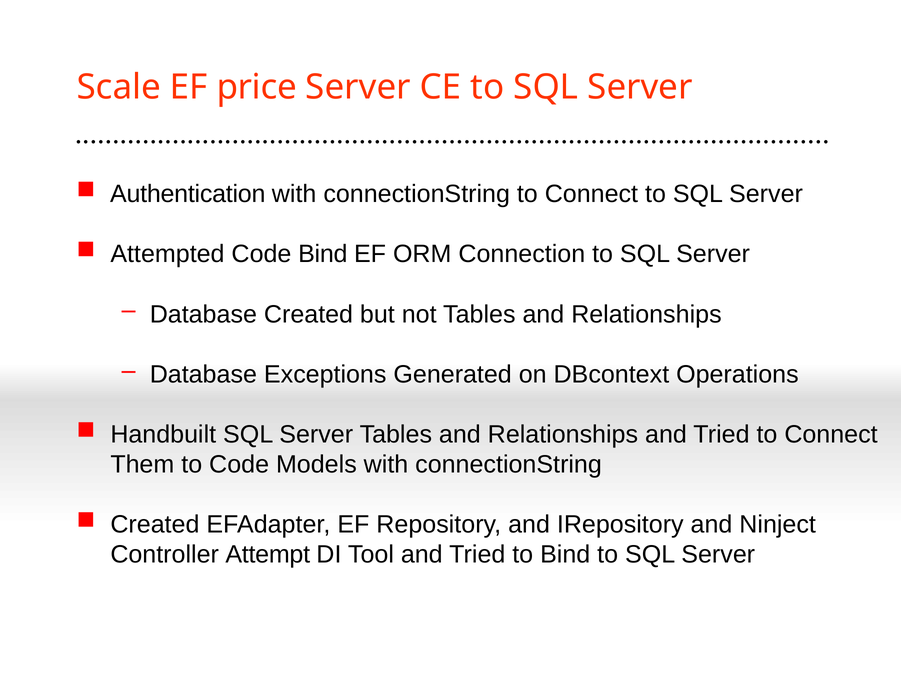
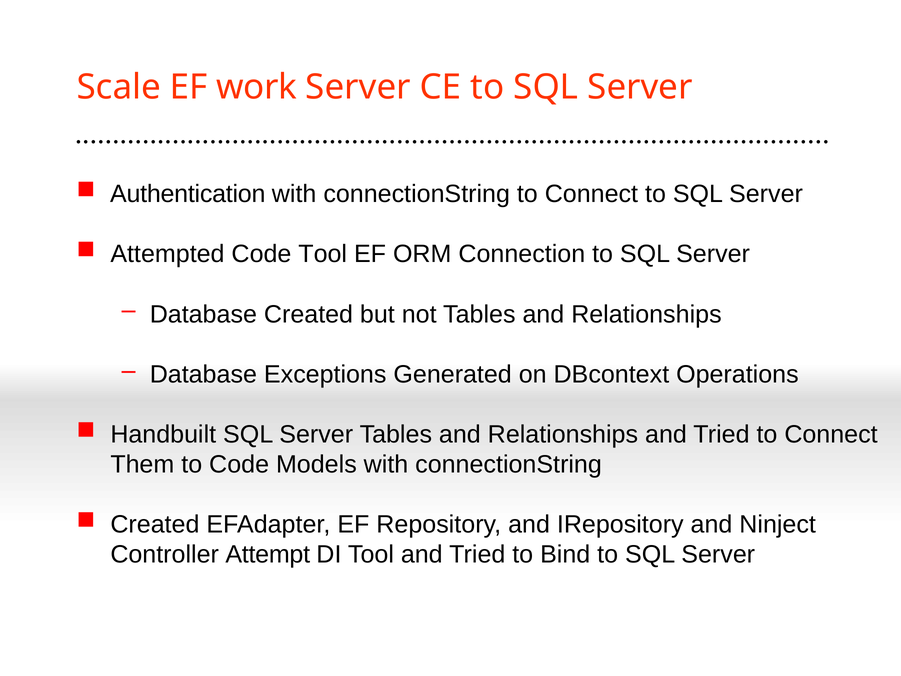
price: price -> work
Code Bind: Bind -> Tool
